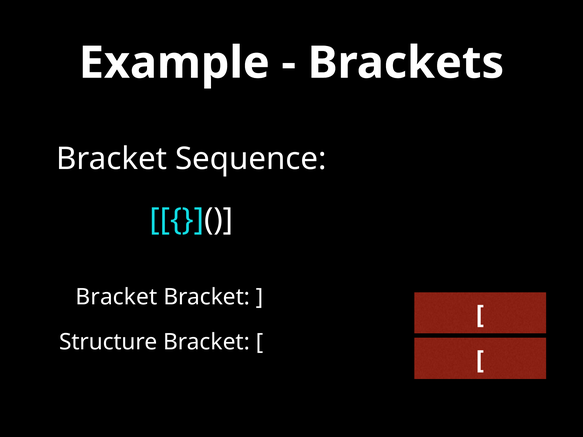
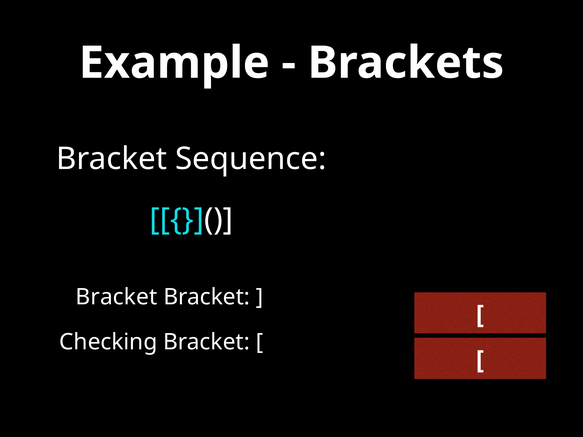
Structure: Structure -> Checking
